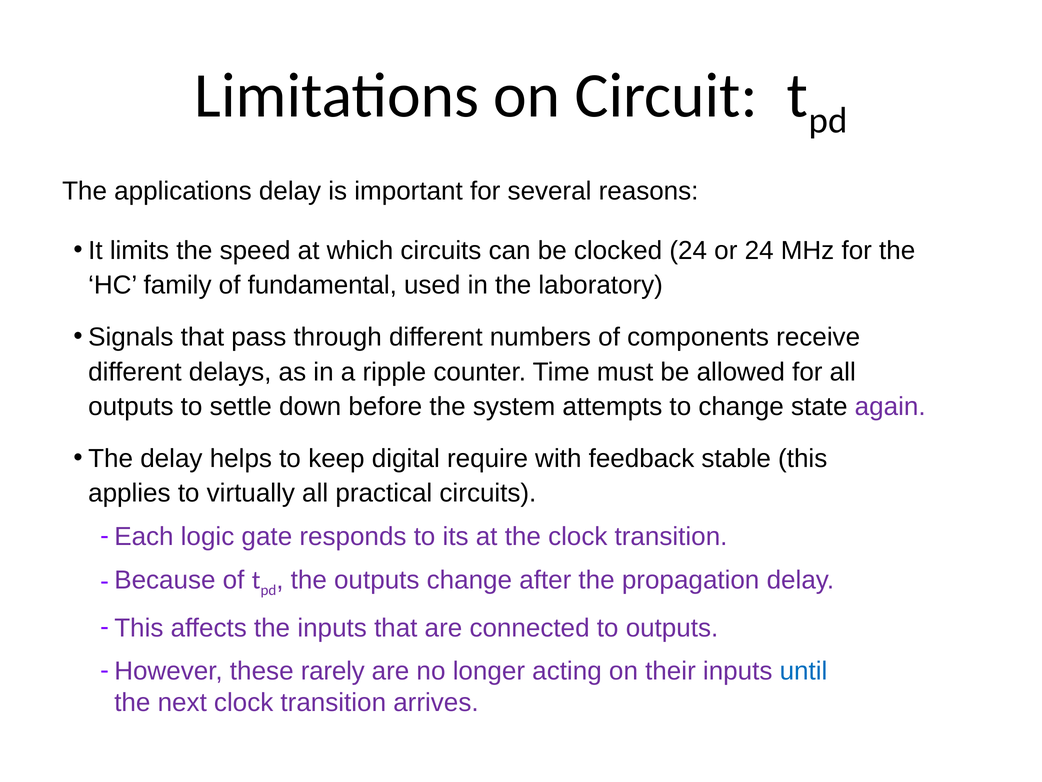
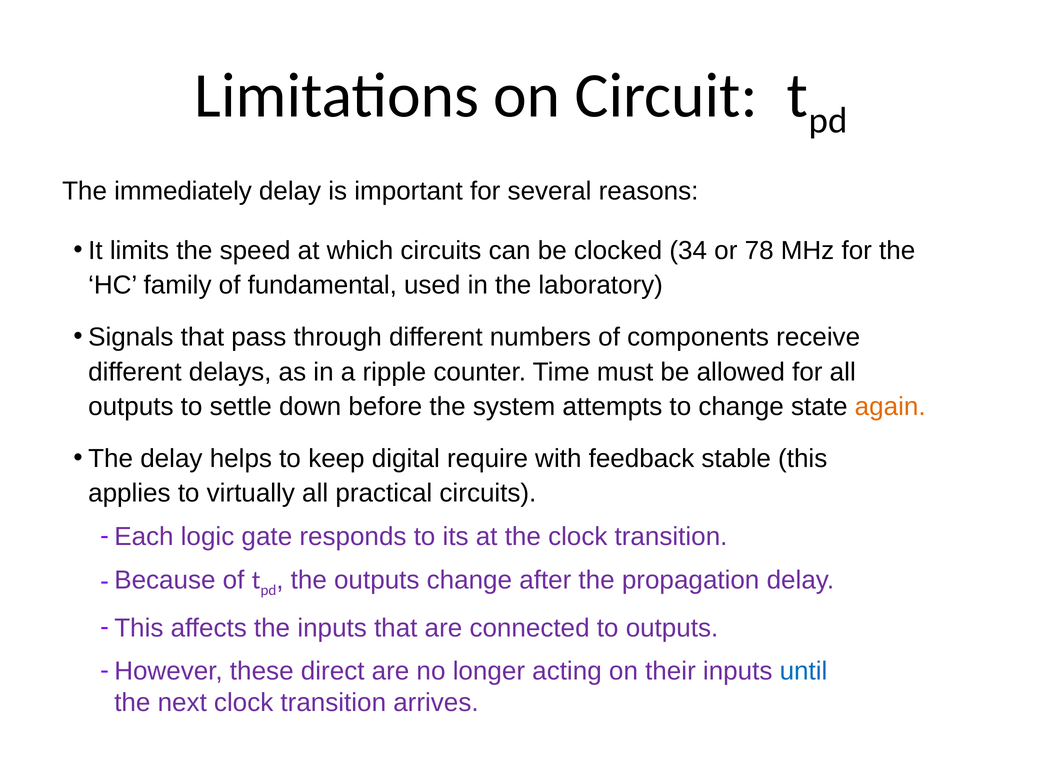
applications: applications -> immediately
clocked 24: 24 -> 34
or 24: 24 -> 78
again colour: purple -> orange
rarely: rarely -> direct
